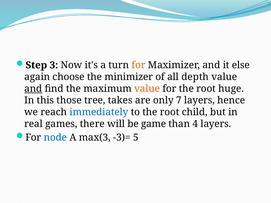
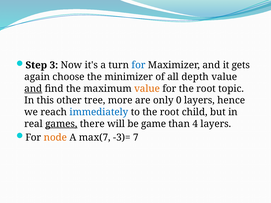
for at (139, 65) colour: orange -> blue
else: else -> gets
huge: huge -> topic
those: those -> other
takes: takes -> more
7: 7 -> 0
games underline: none -> present
node colour: blue -> orange
max(3: max(3 -> max(7
5: 5 -> 7
